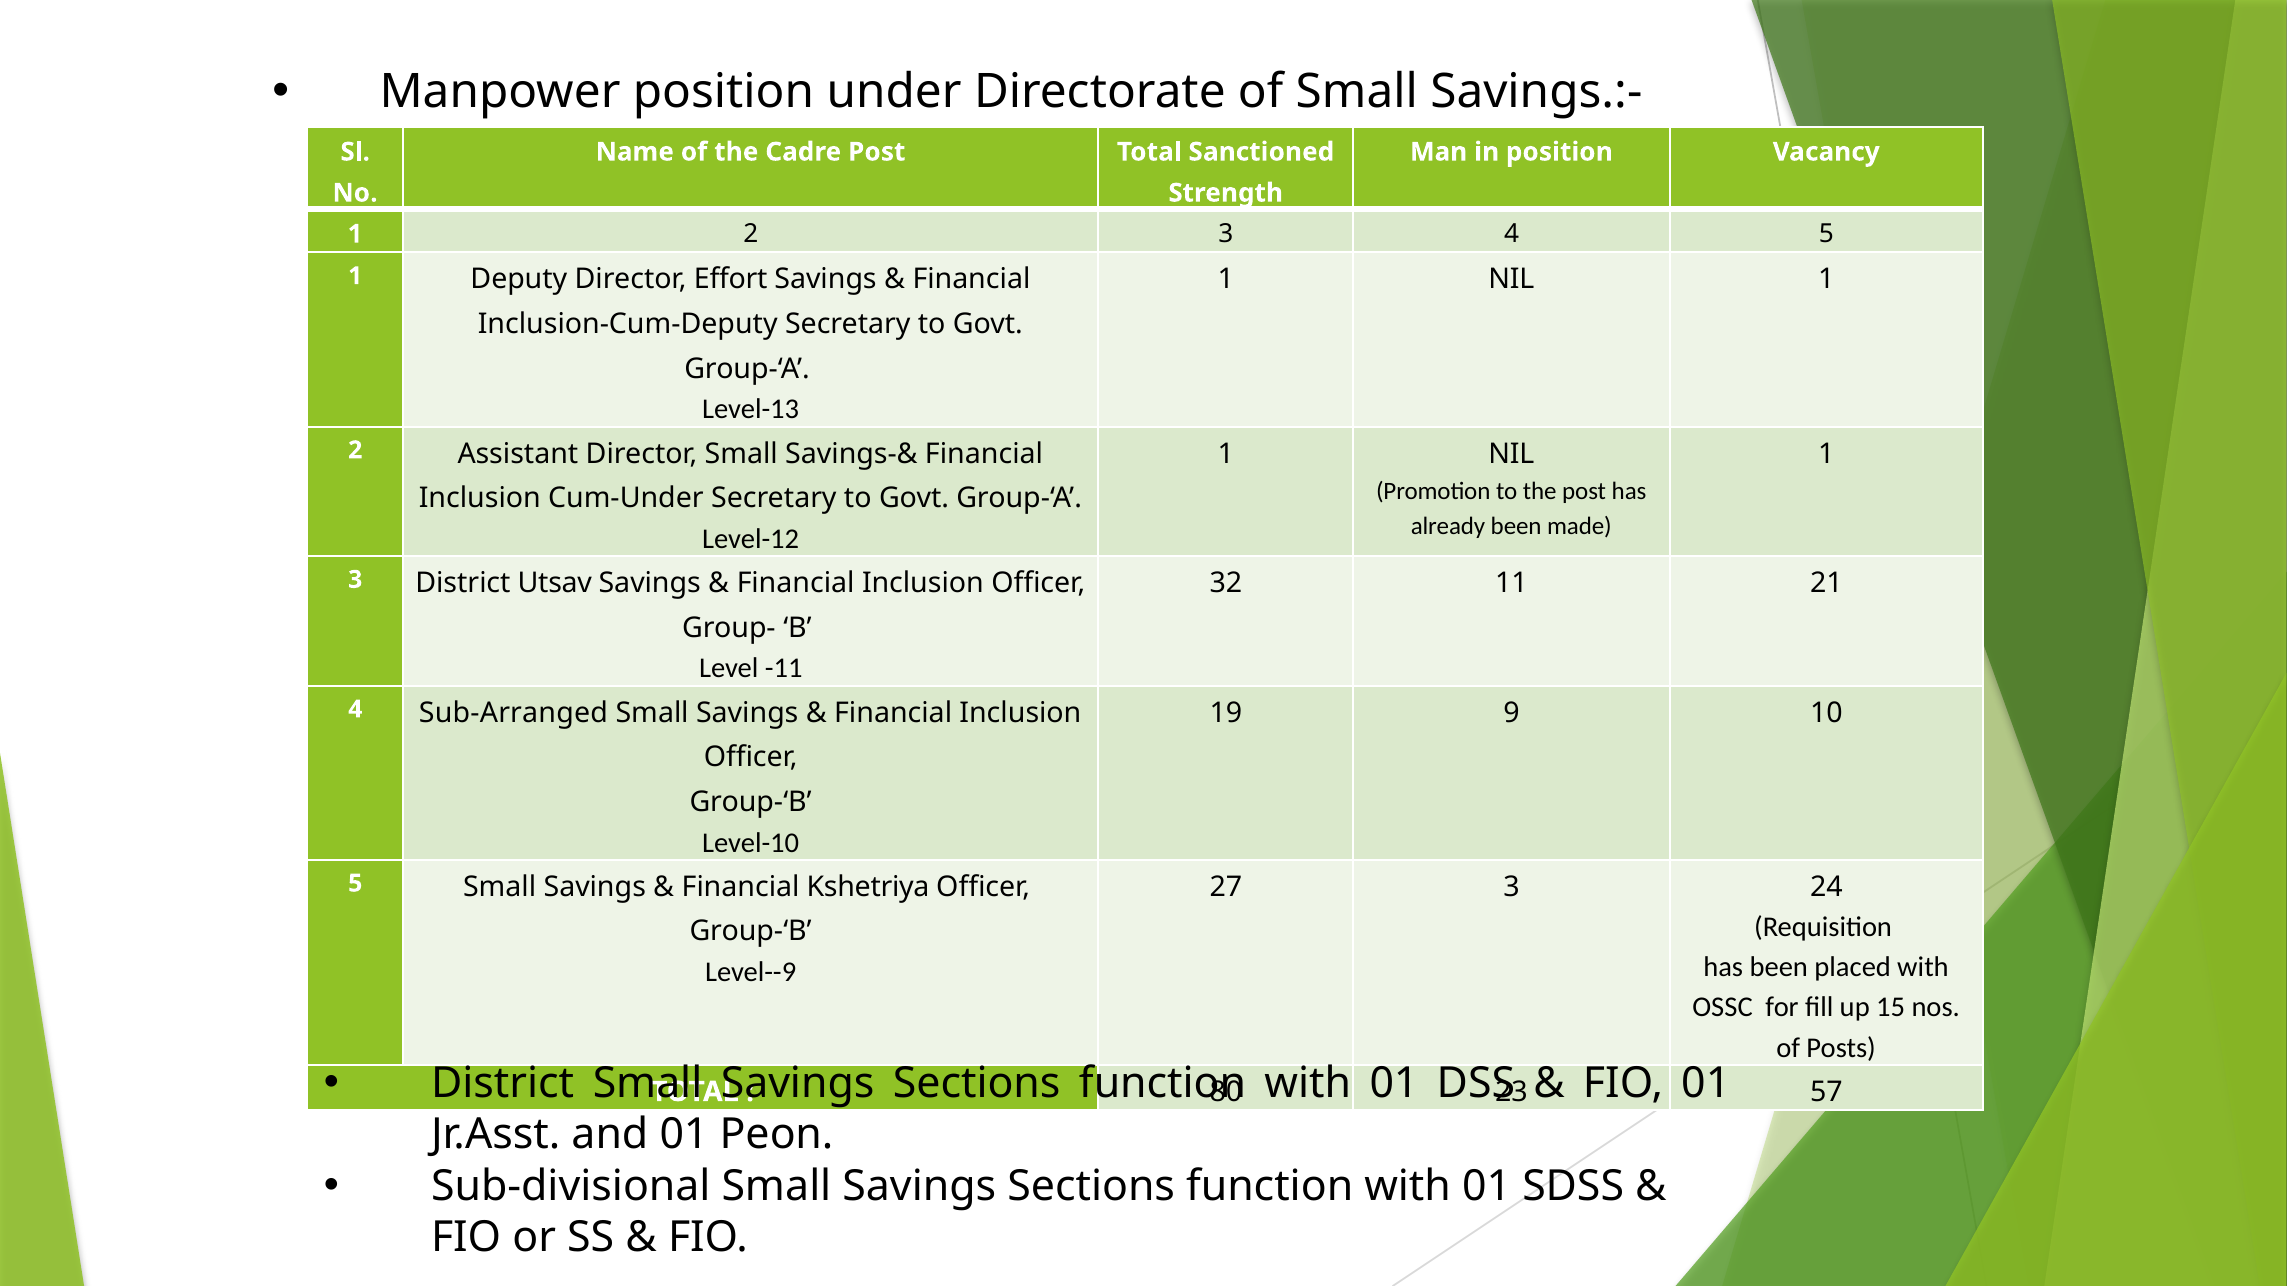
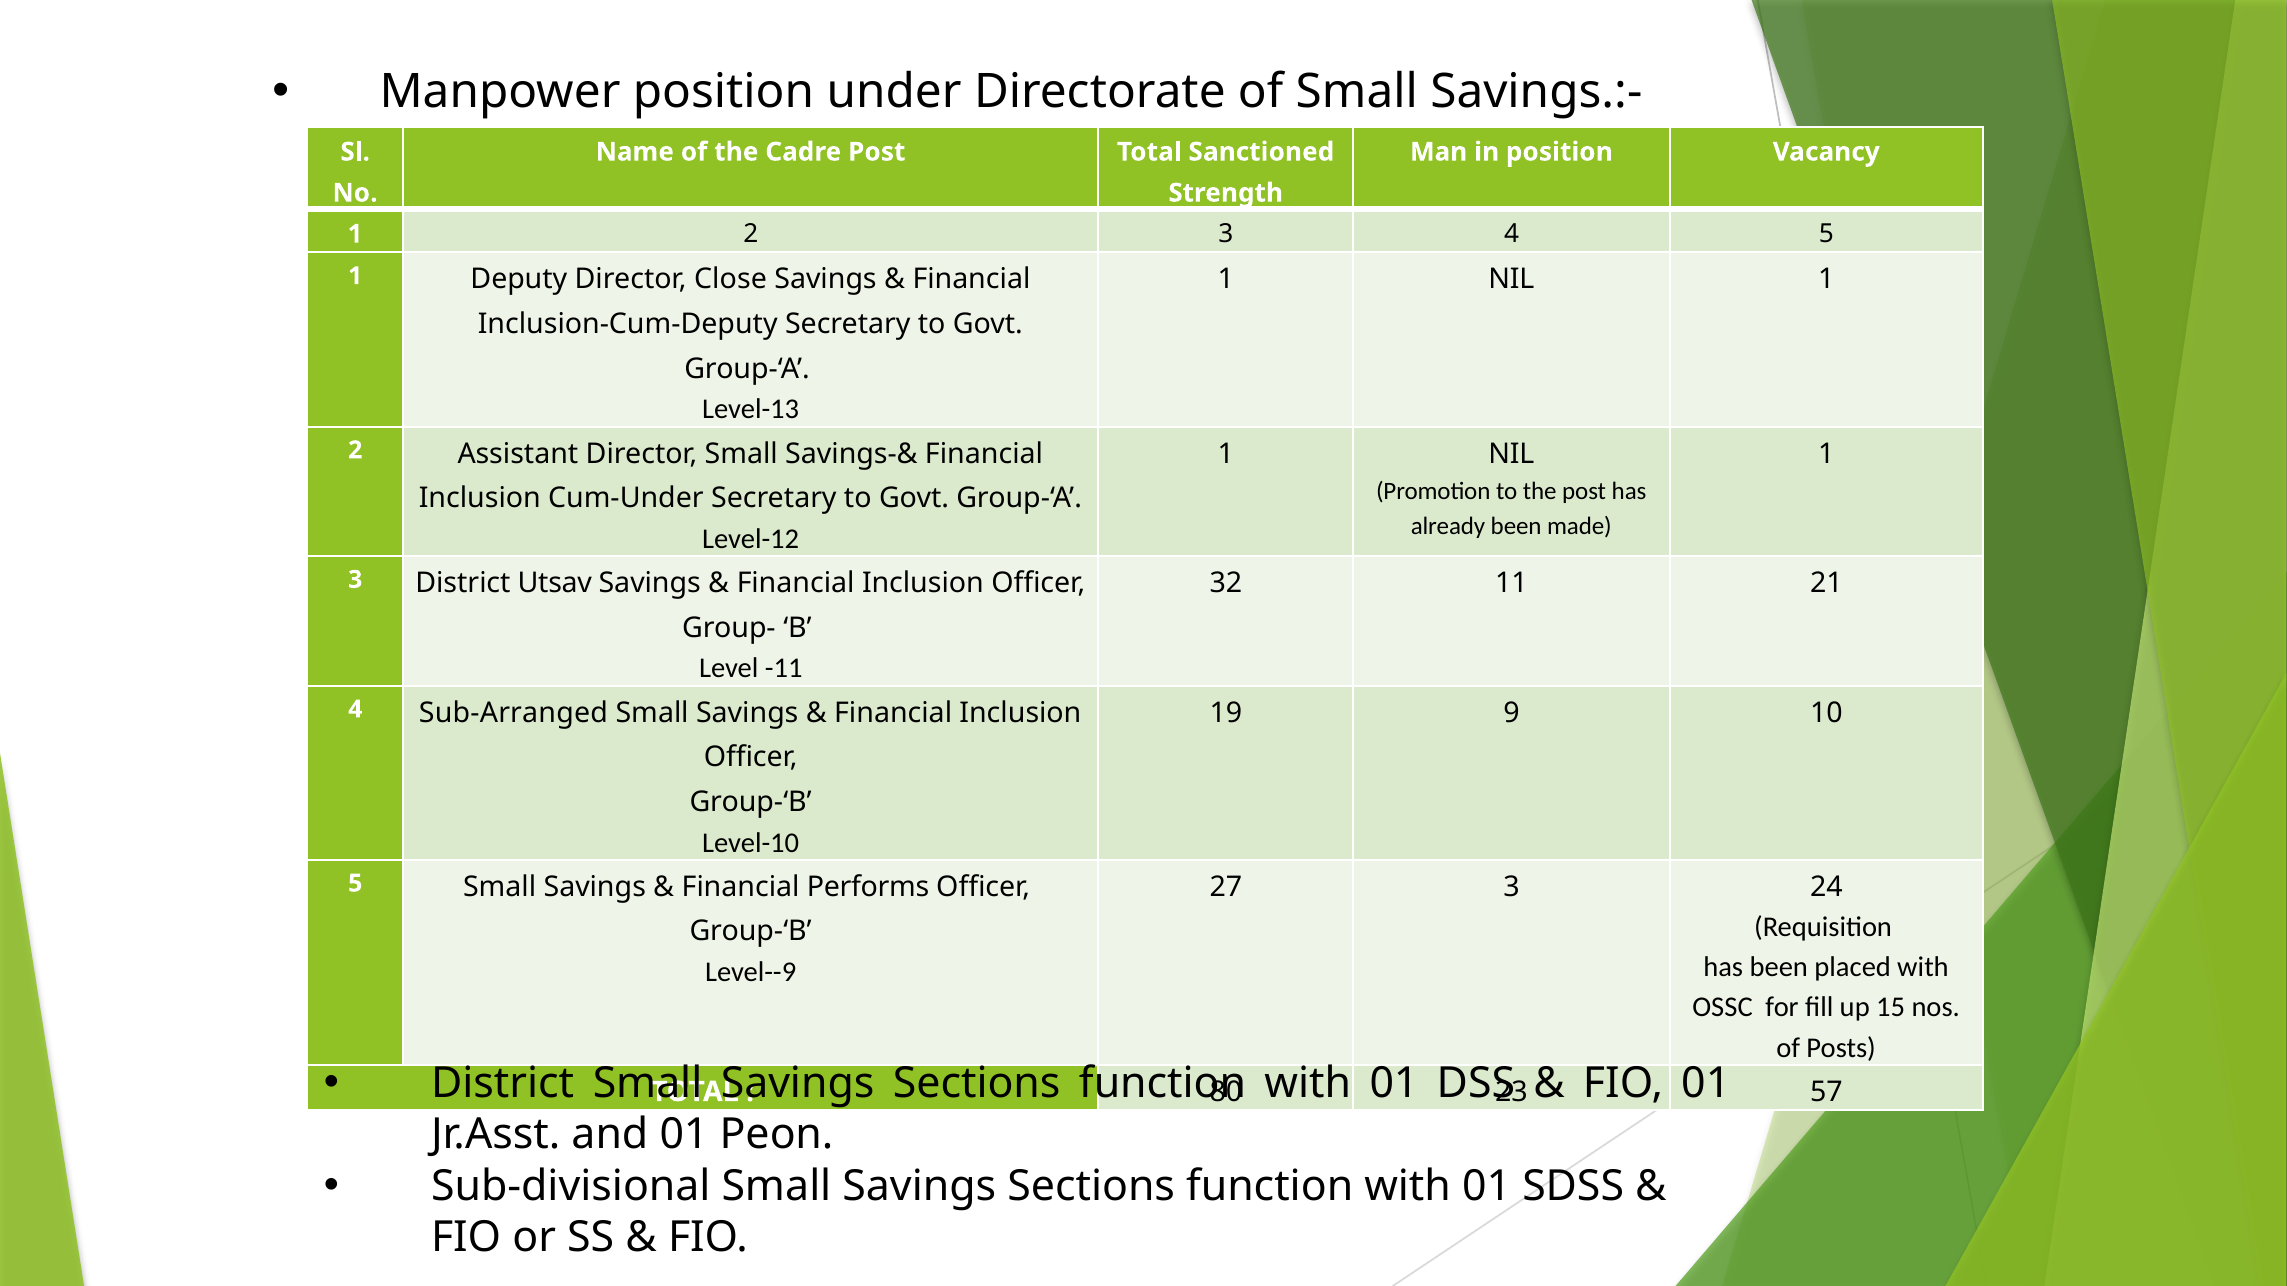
Effort: Effort -> Close
Kshetriya: Kshetriya -> Performs
